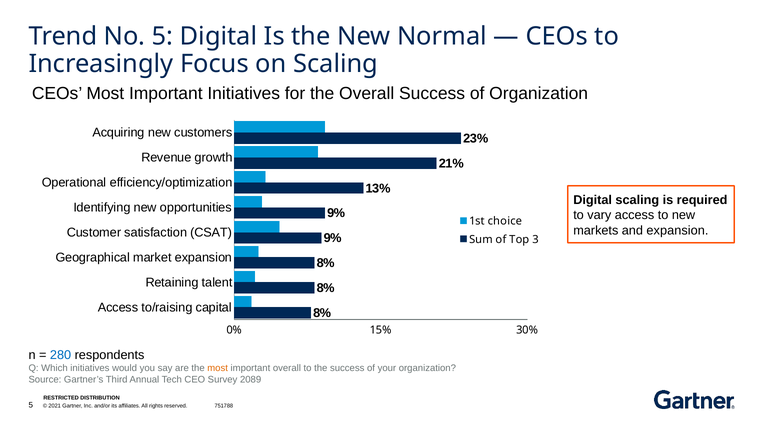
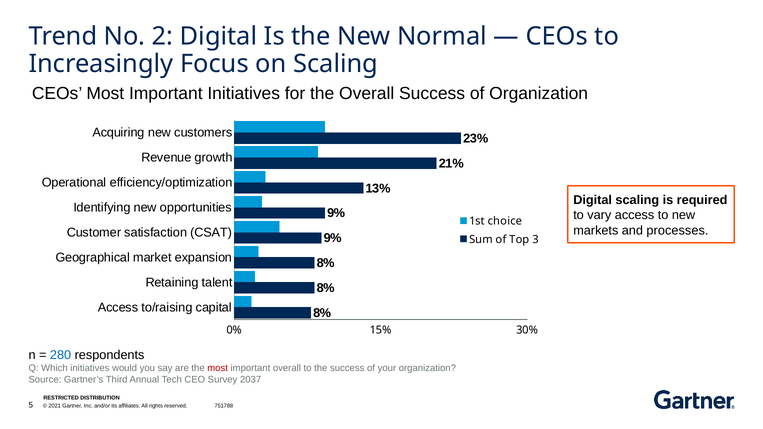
No 5: 5 -> 2
and expansion: expansion -> processes
most at (218, 368) colour: orange -> red
2089: 2089 -> 2037
